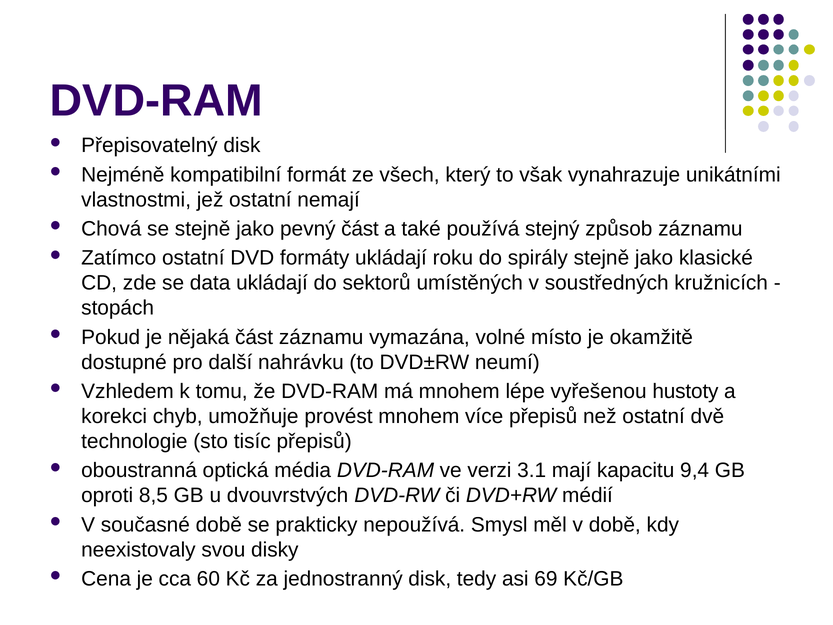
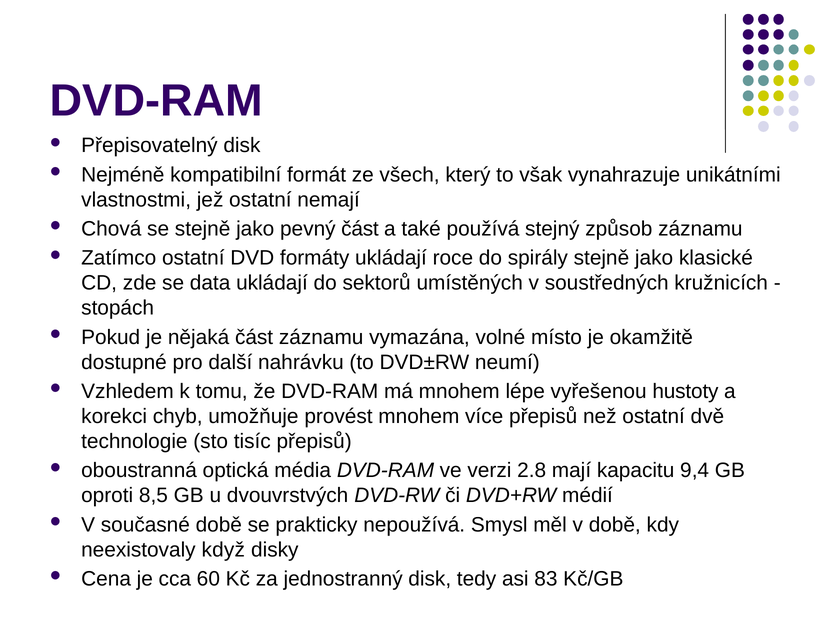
roku: roku -> roce
3.1: 3.1 -> 2.8
svou: svou -> když
69: 69 -> 83
